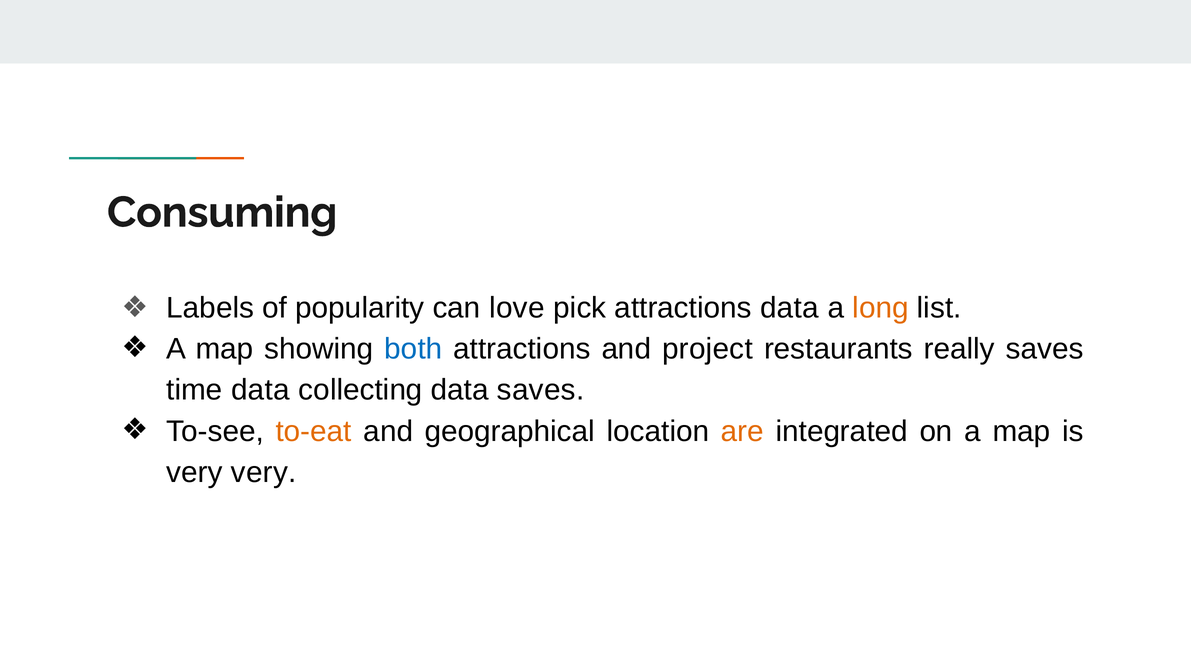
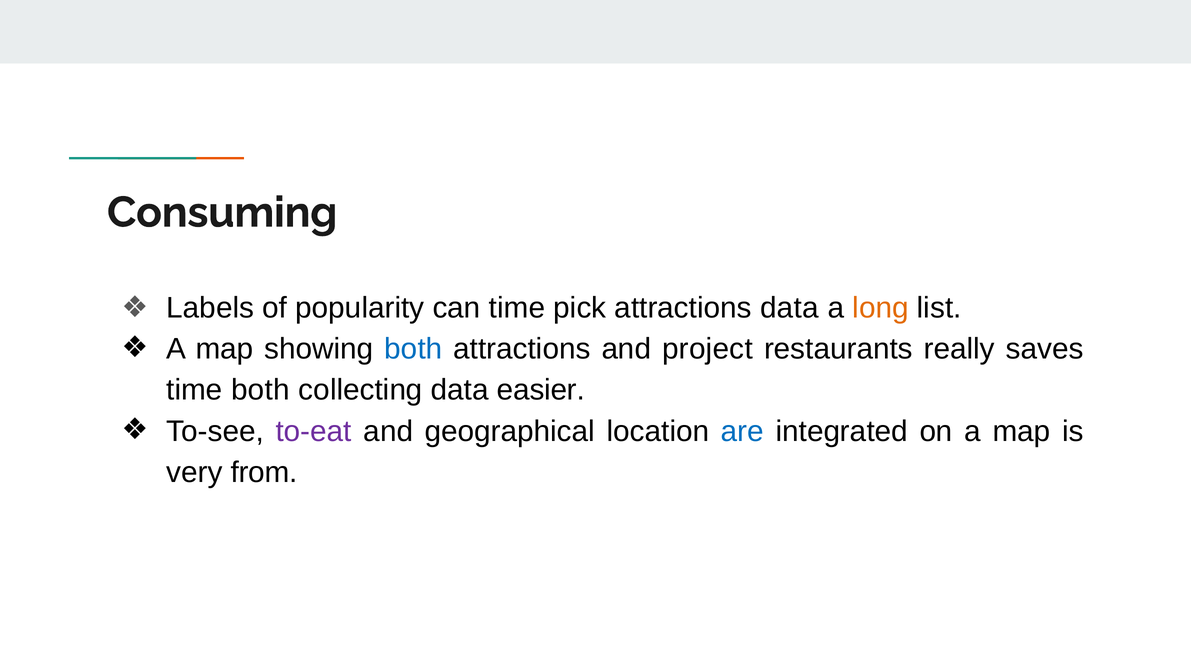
can love: love -> time
time data: data -> both
data saves: saves -> easier
to-eat colour: orange -> purple
are colour: orange -> blue
very very: very -> from
